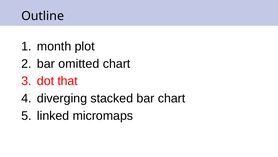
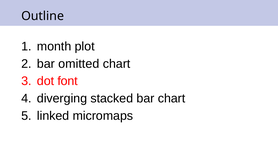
that: that -> font
